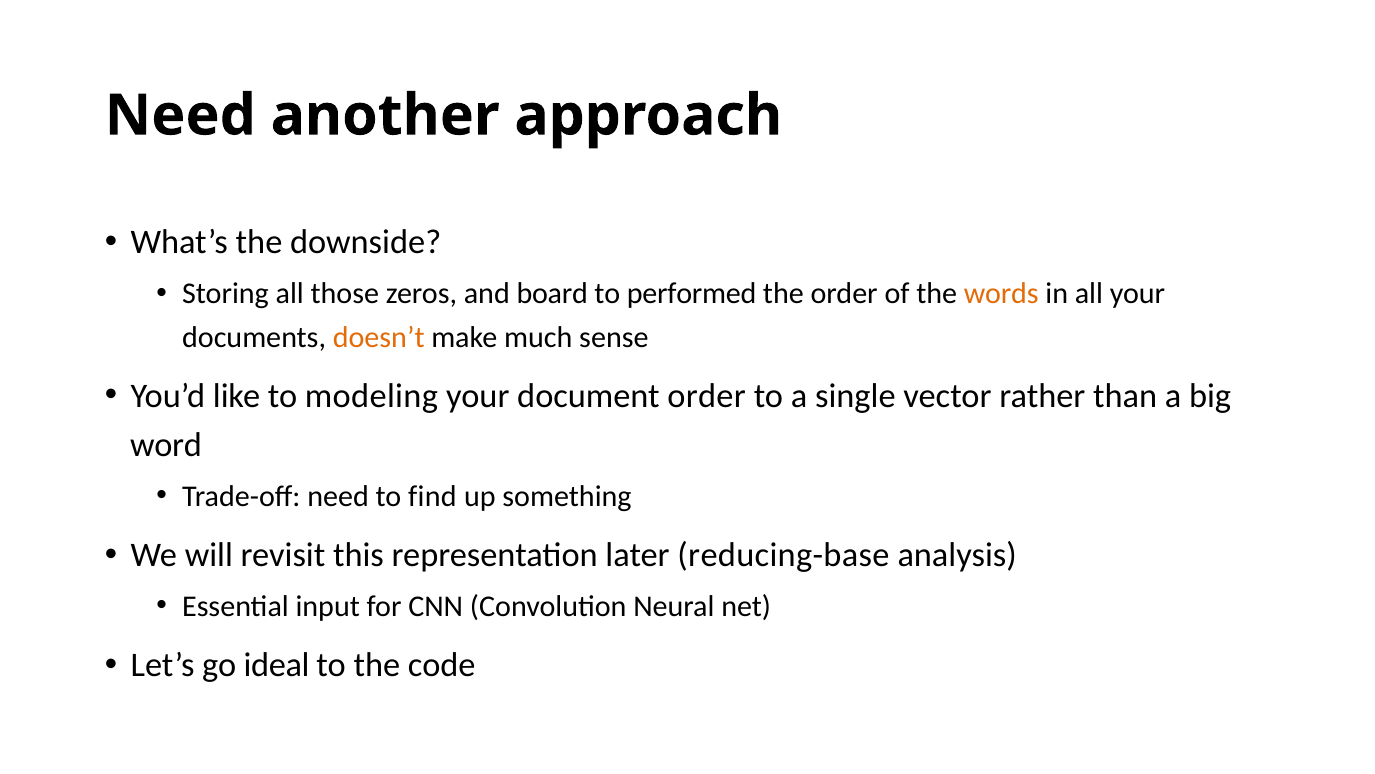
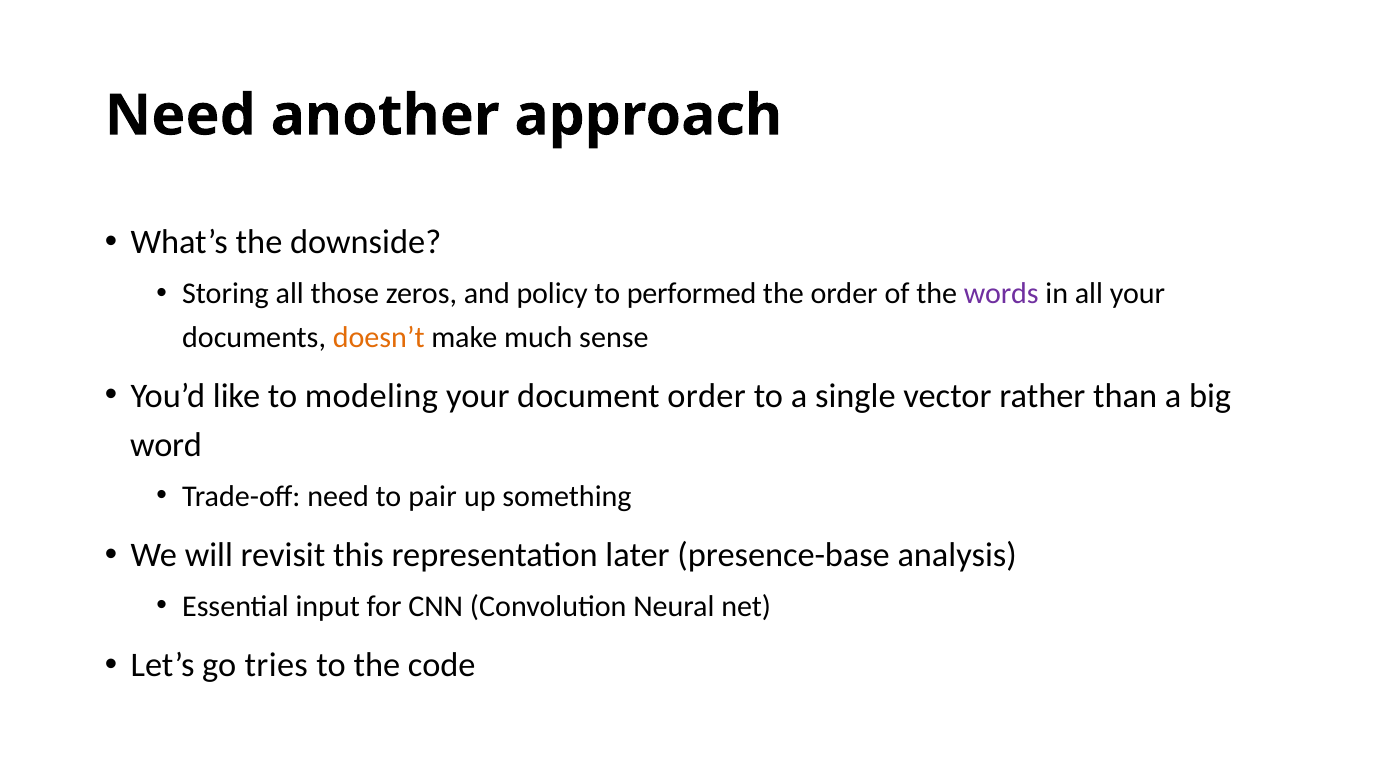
board: board -> policy
words colour: orange -> purple
find: find -> pair
reducing-base: reducing-base -> presence-base
ideal: ideal -> tries
